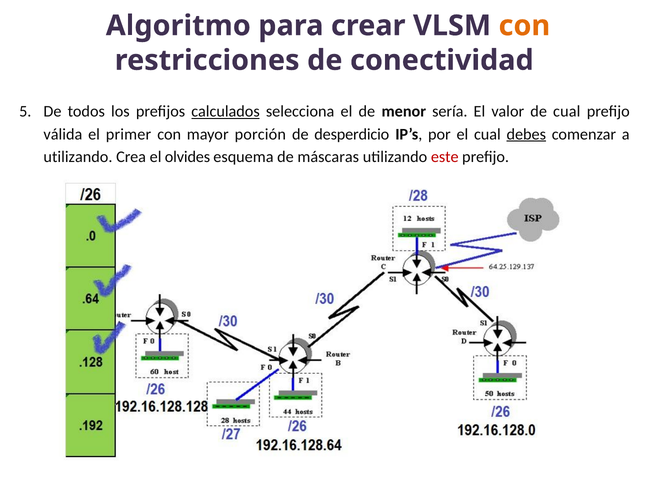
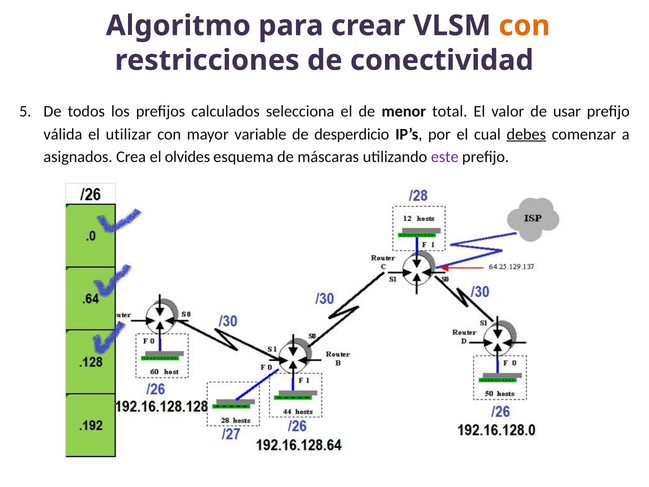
calculados underline: present -> none
sería: sería -> total
de cual: cual -> usar
primer: primer -> utilizar
porción: porción -> variable
utilizando at (78, 157): utilizando -> asignados
este colour: red -> purple
